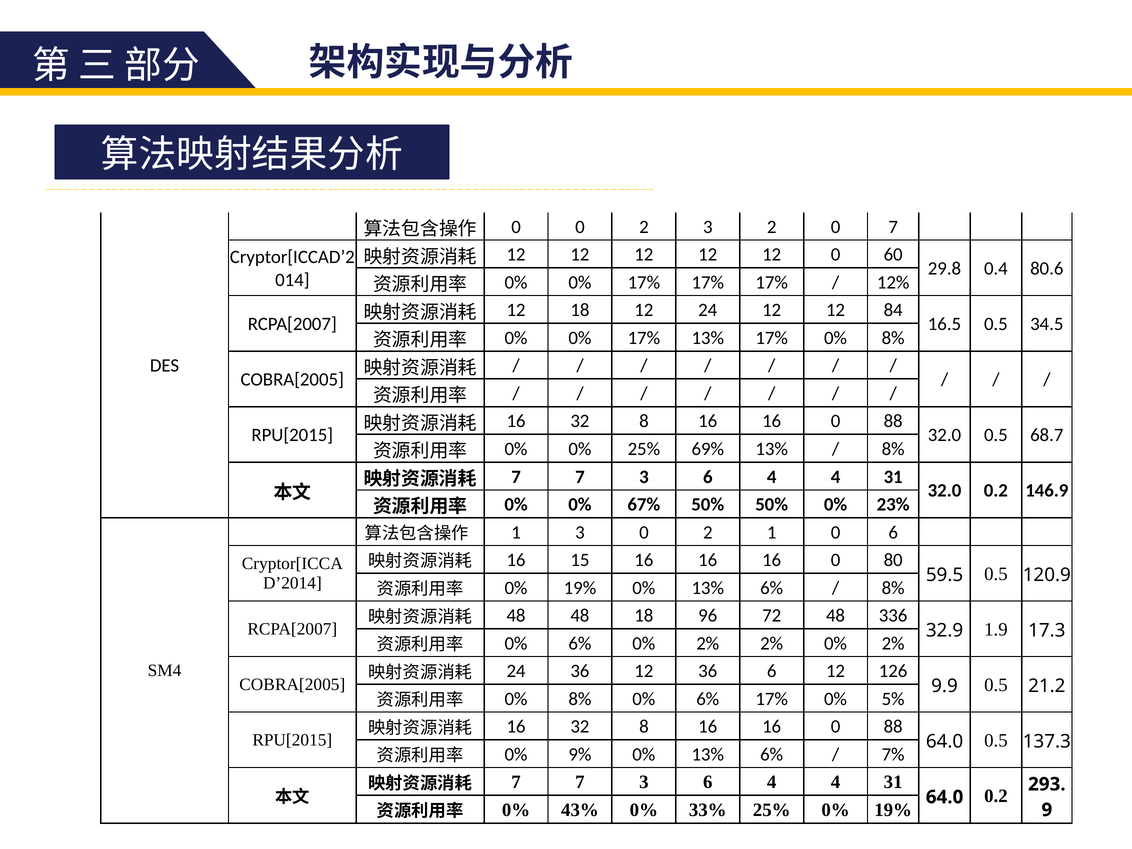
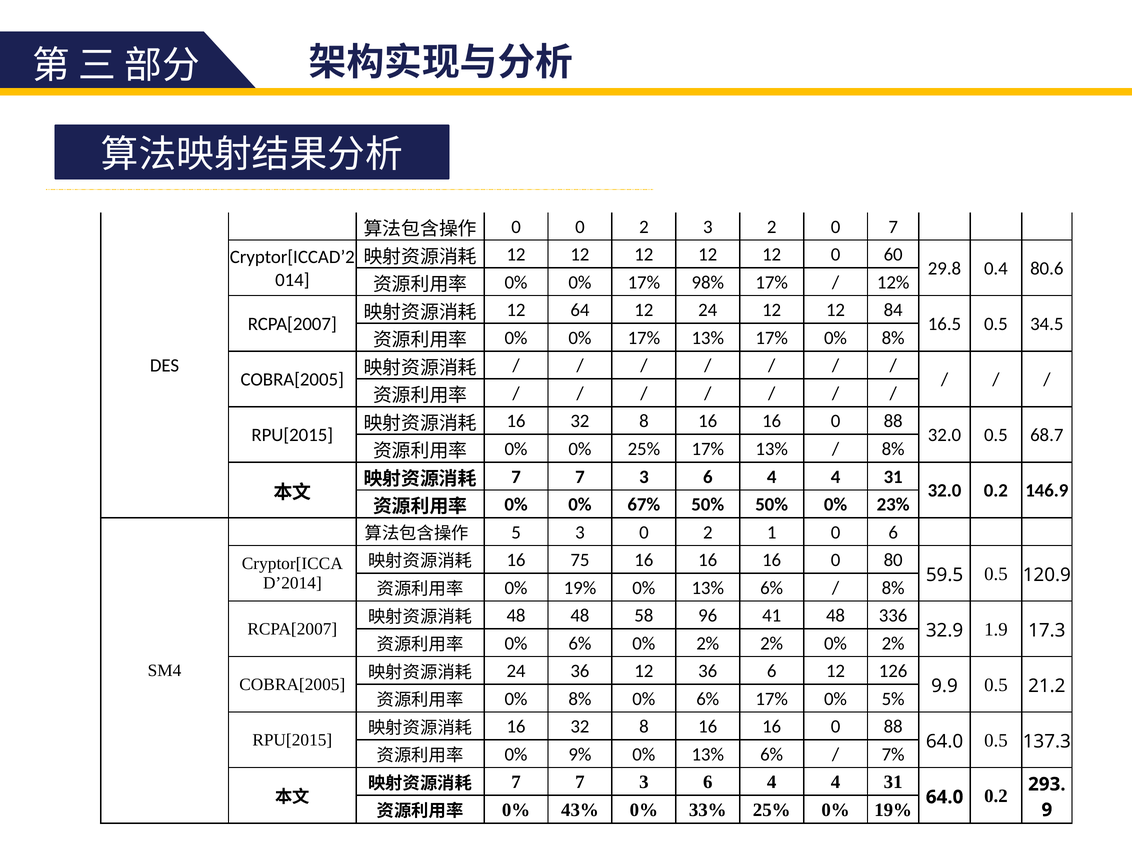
0% 17% 17%: 17% -> 98%
12 18: 18 -> 64
25% 69%: 69% -> 17%
1 at (516, 532): 1 -> 5
15: 15 -> 75
48 18: 18 -> 58
72: 72 -> 41
